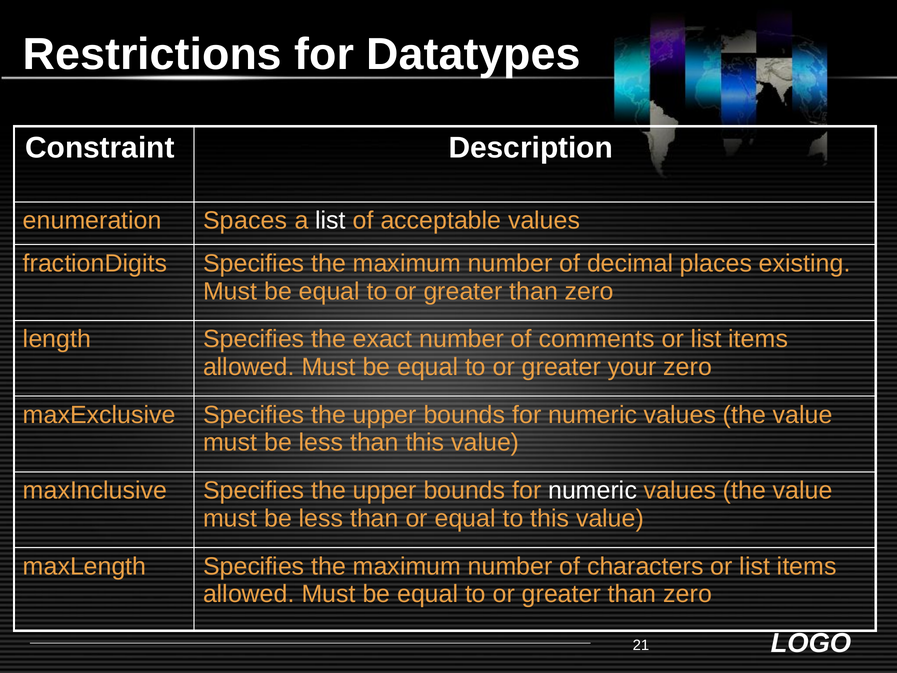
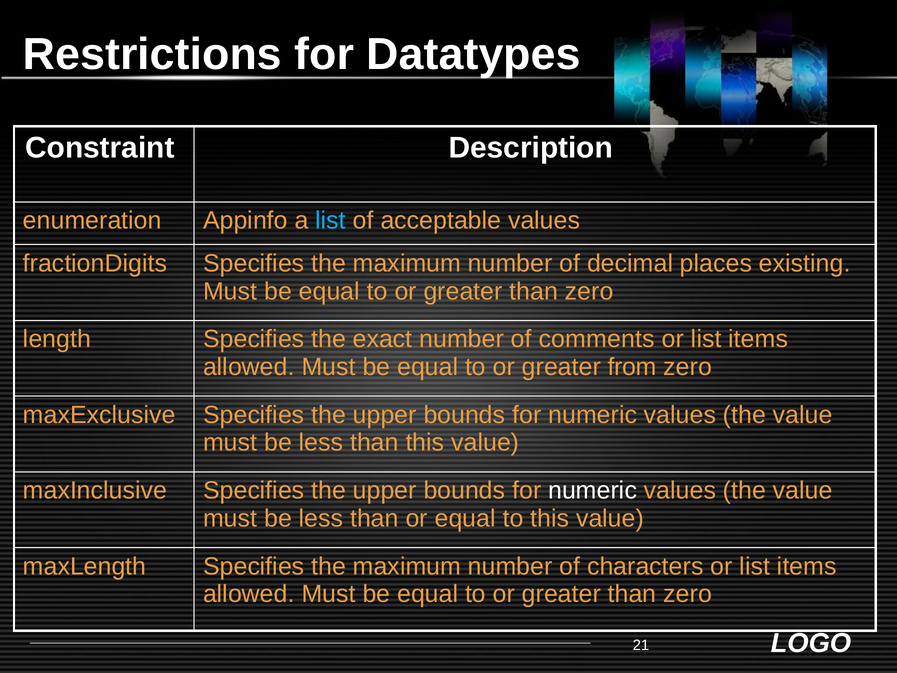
Spaces: Spaces -> Appinfo
list at (331, 221) colour: white -> light blue
your: your -> from
